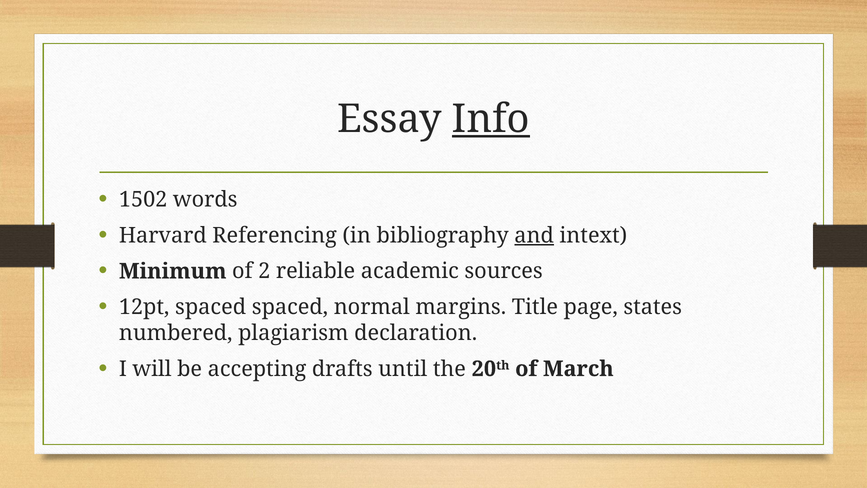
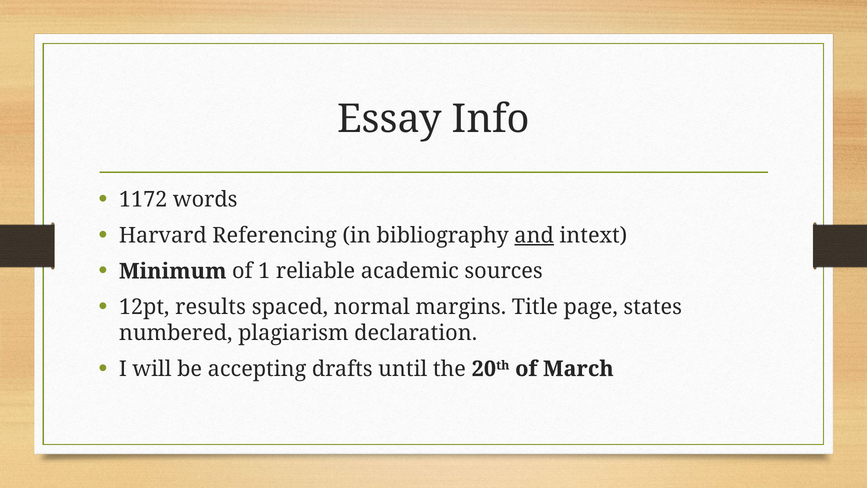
Info underline: present -> none
1502: 1502 -> 1172
2: 2 -> 1
12pt spaced: spaced -> results
